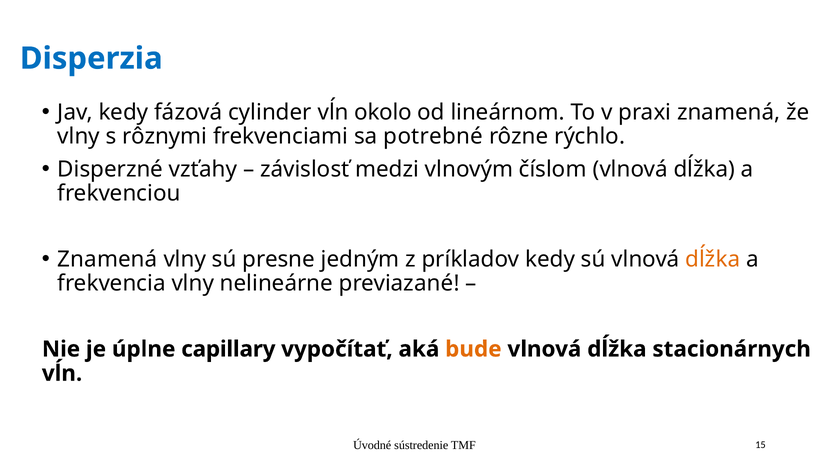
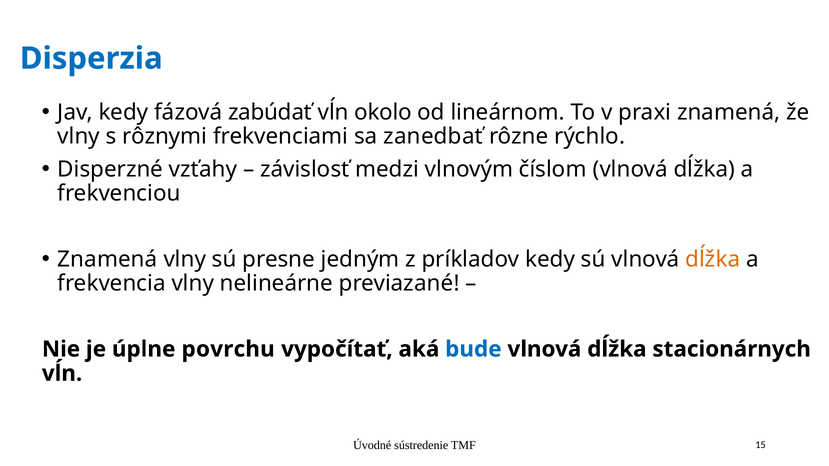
cylinder: cylinder -> zabúdať
potrebné: potrebné -> zanedbať
capillary: capillary -> povrchu
bude colour: orange -> blue
